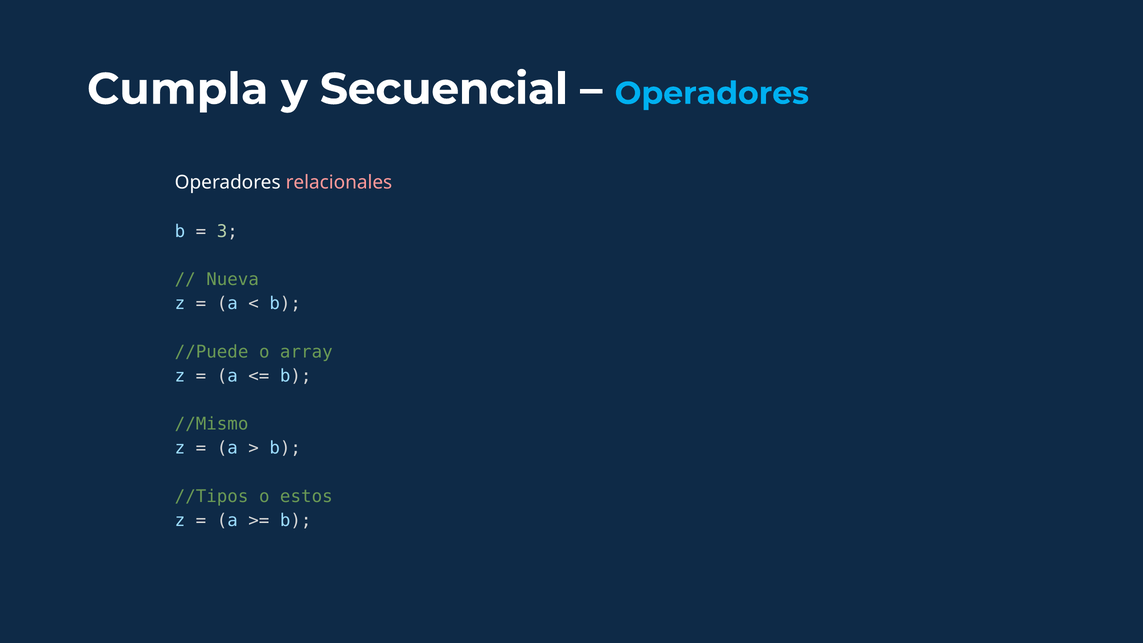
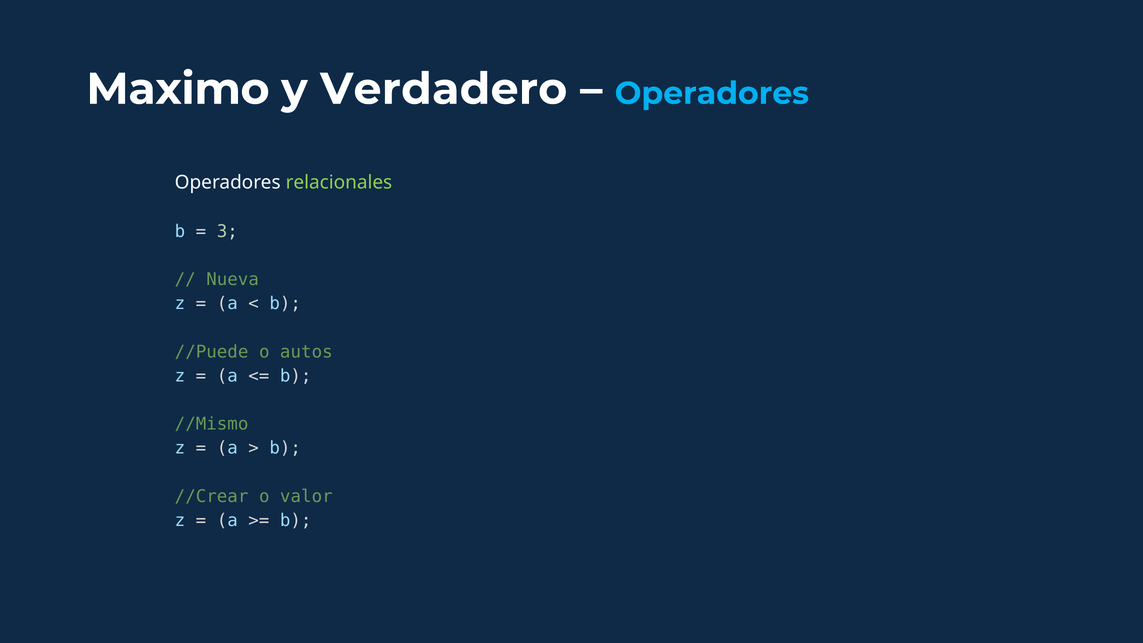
Cumpla: Cumpla -> Maximo
Secuencial: Secuencial -> Verdadero
relacionales colour: pink -> light green
array: array -> autos
//Tipos: //Tipos -> //Crear
estos: estos -> valor
